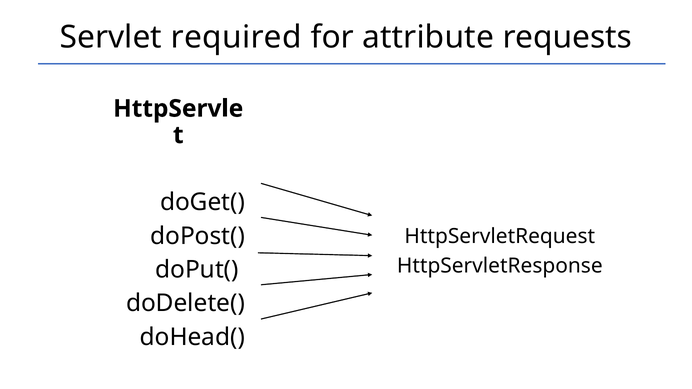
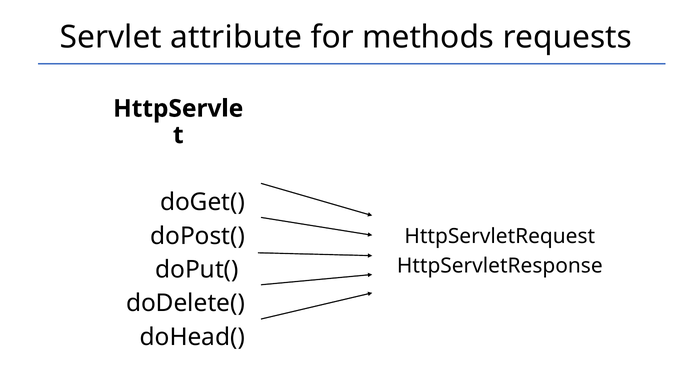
required: required -> attribute
attribute: attribute -> methods
